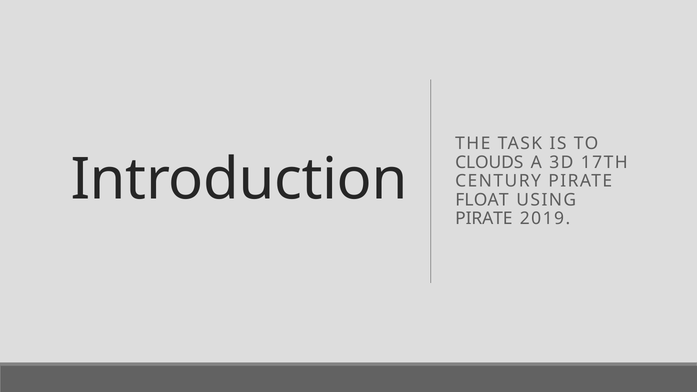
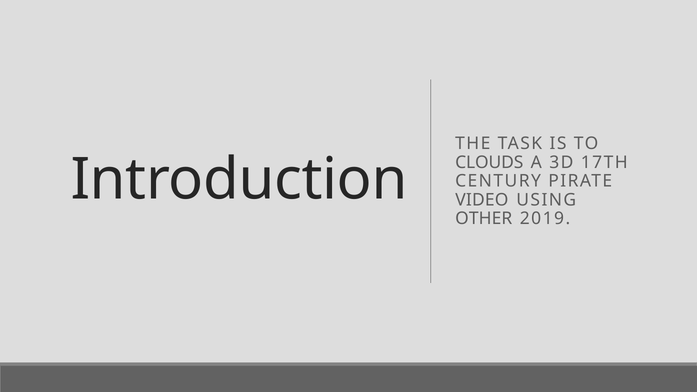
FLOAT: FLOAT -> VIDEO
PIRATE at (484, 219): PIRATE -> OTHER
